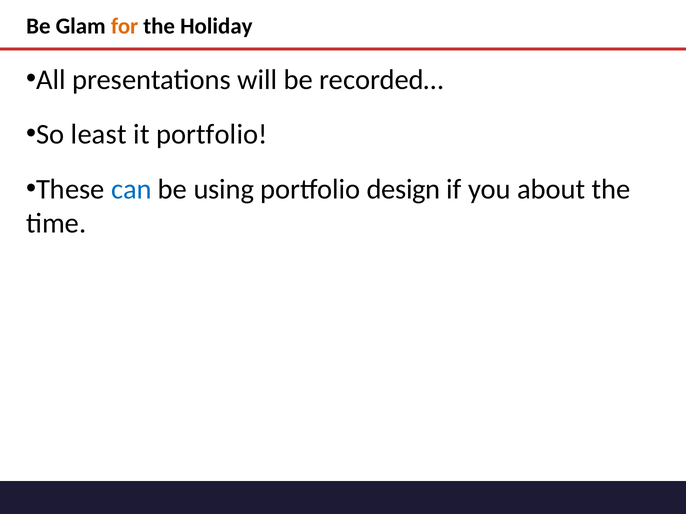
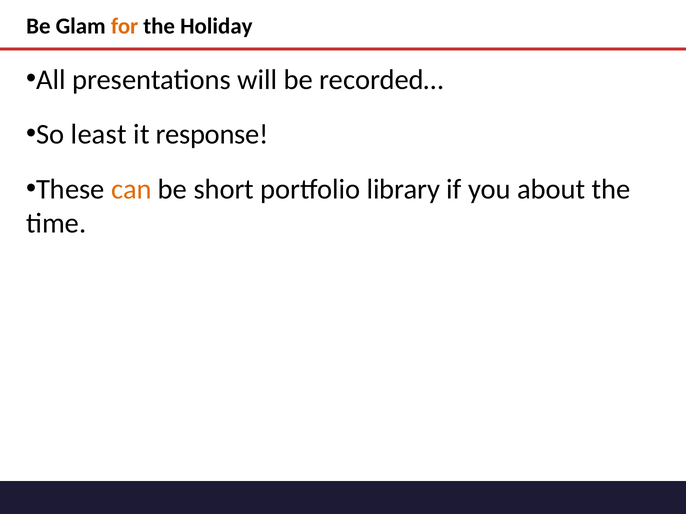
it portfolio: portfolio -> response
can colour: blue -> orange
using: using -> short
design: design -> library
